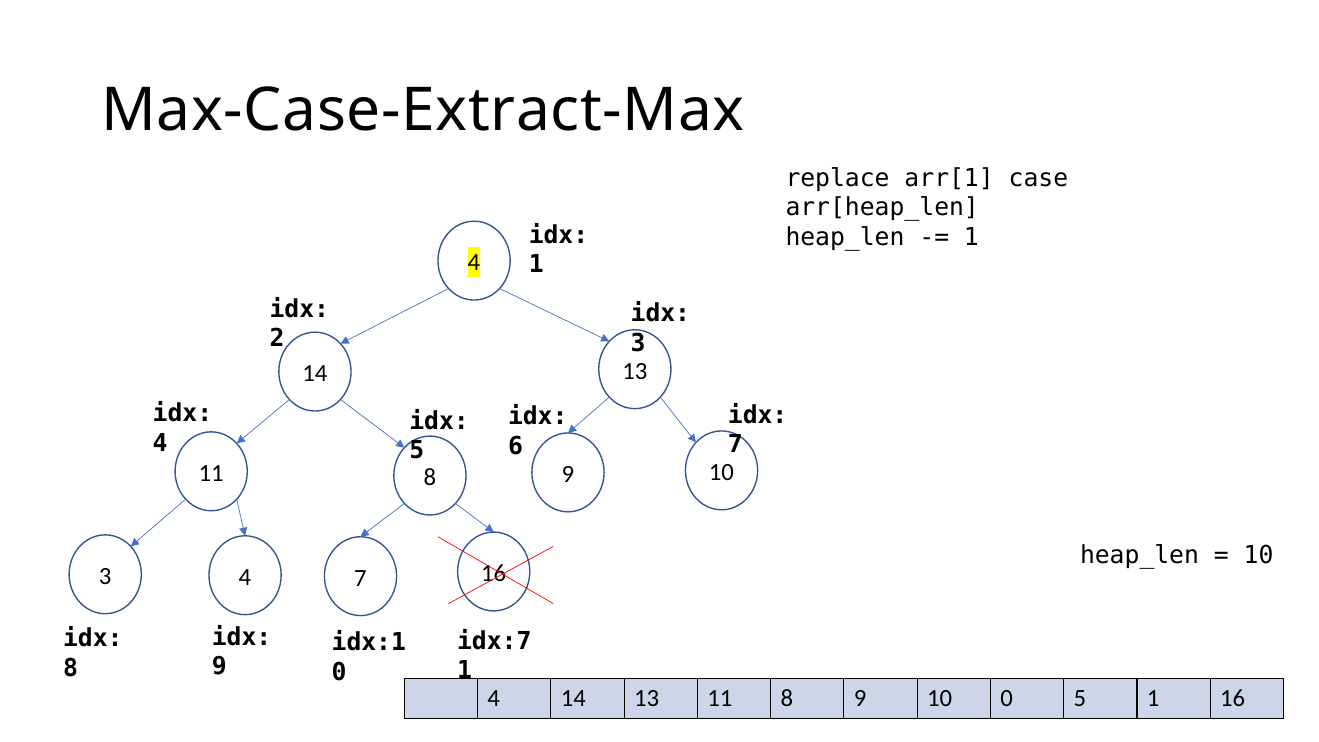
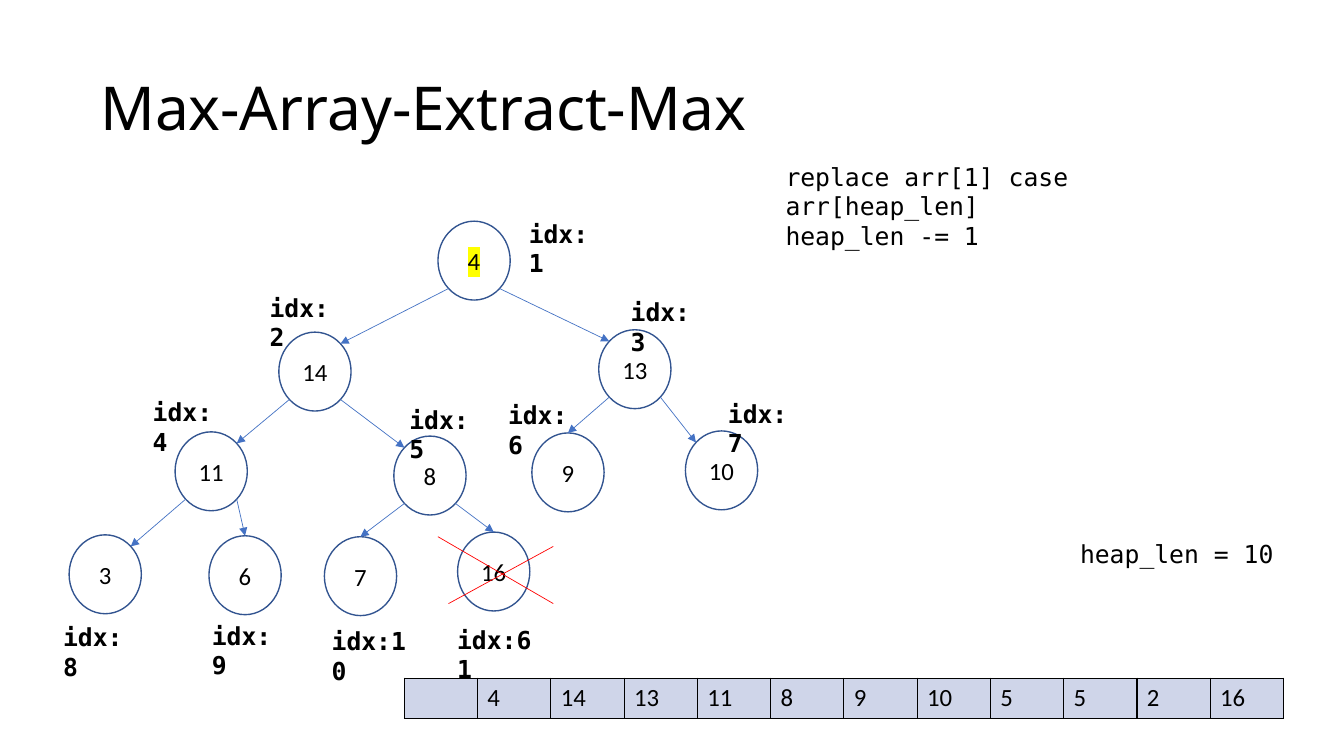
Max-Case-Extract-Max: Max-Case-Extract-Max -> Max-Array-Extract-Max
3 4: 4 -> 6
idx:7: idx:7 -> idx:6
10 0: 0 -> 5
5 1: 1 -> 2
